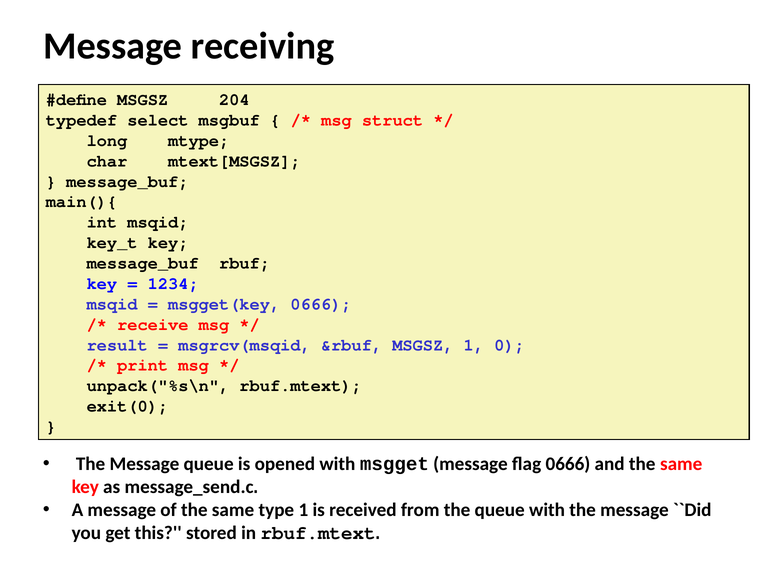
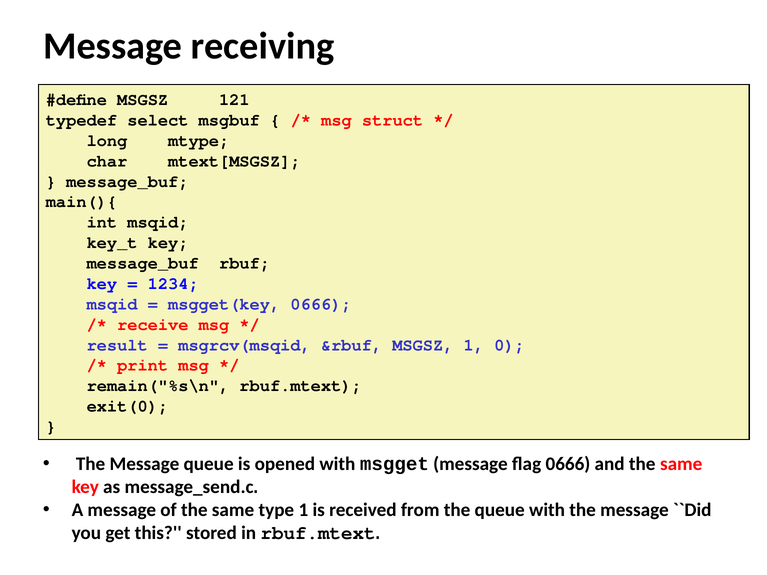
204: 204 -> 121
unpack("%s\n: unpack("%s\n -> remain("%s\n
